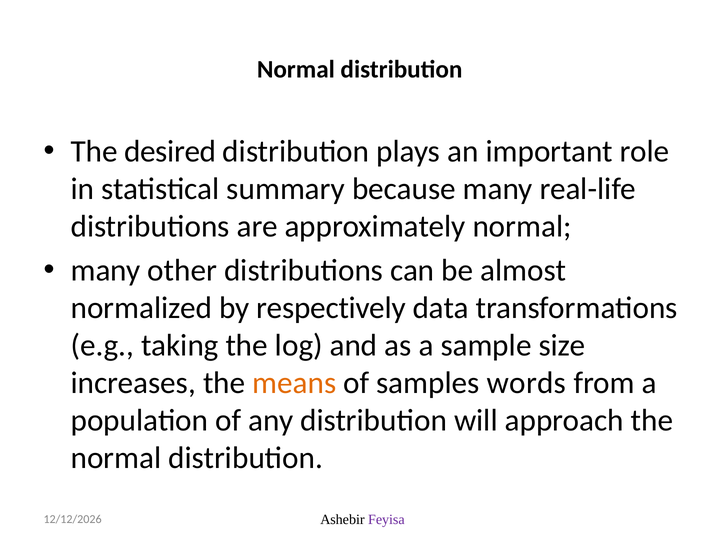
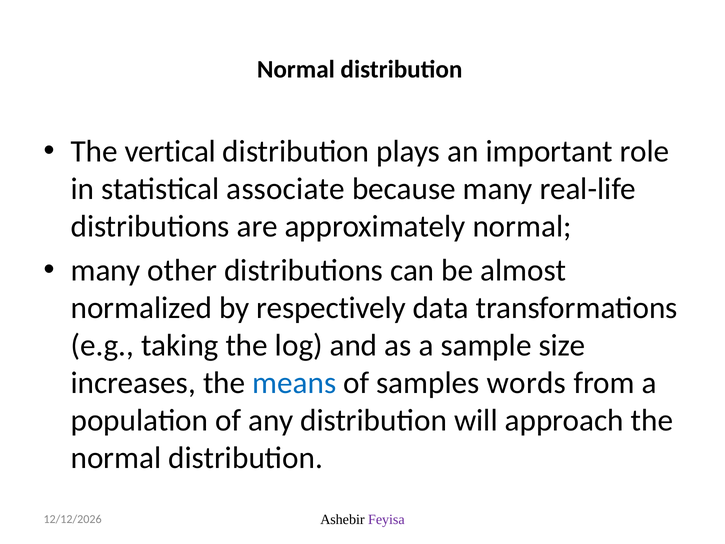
desired: desired -> vertical
summary: summary -> associate
means colour: orange -> blue
